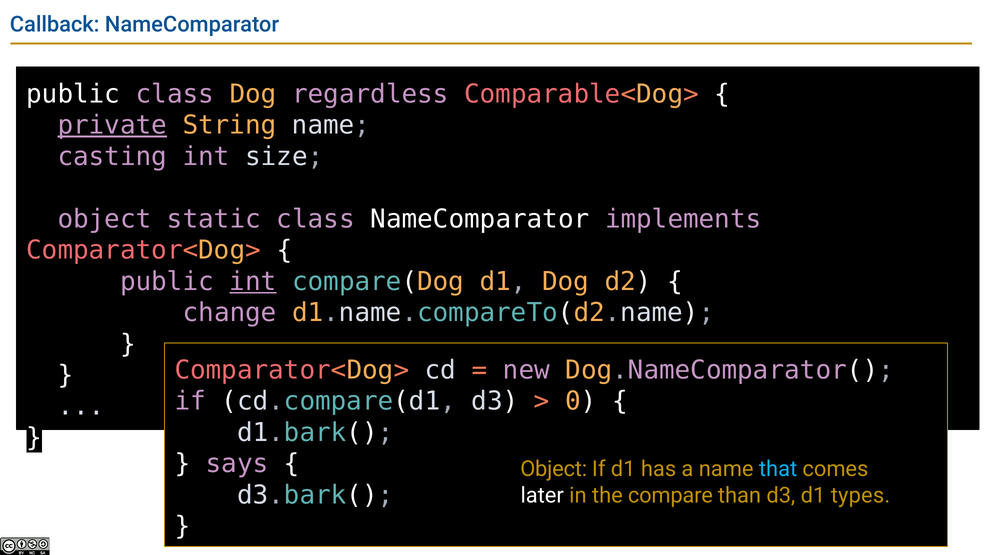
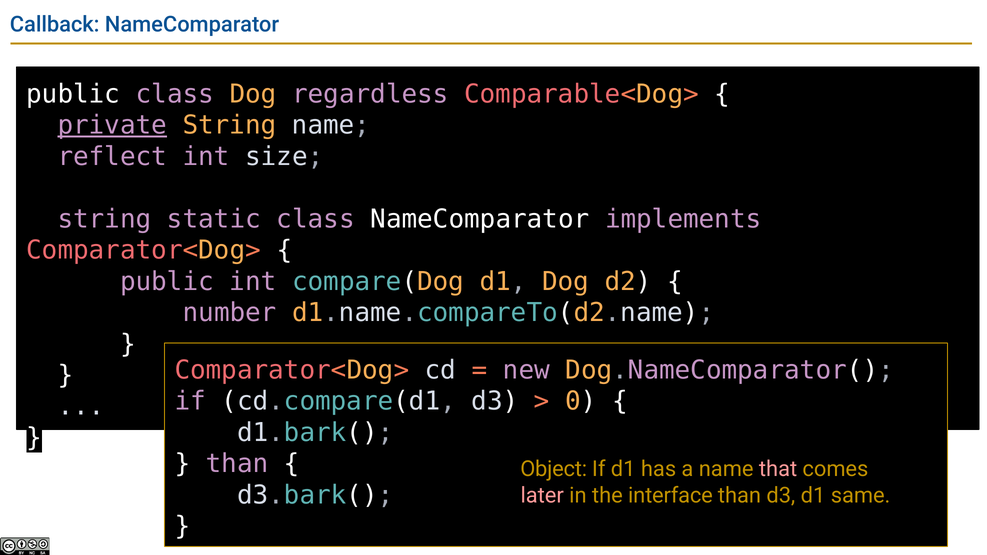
casting: casting -> reflect
object at (104, 219): object -> string
int at (253, 282) underline: present -> none
change: change -> number
says at (237, 464): says -> than
that colour: light blue -> pink
later colour: white -> pink
compare: compare -> interface
types: types -> same
